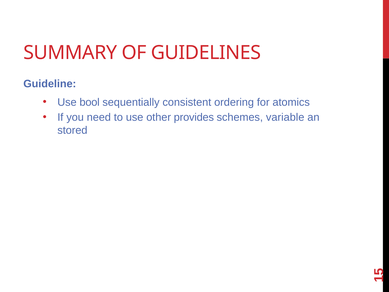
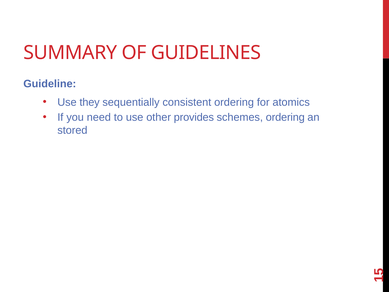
bool: bool -> they
schemes variable: variable -> ordering
